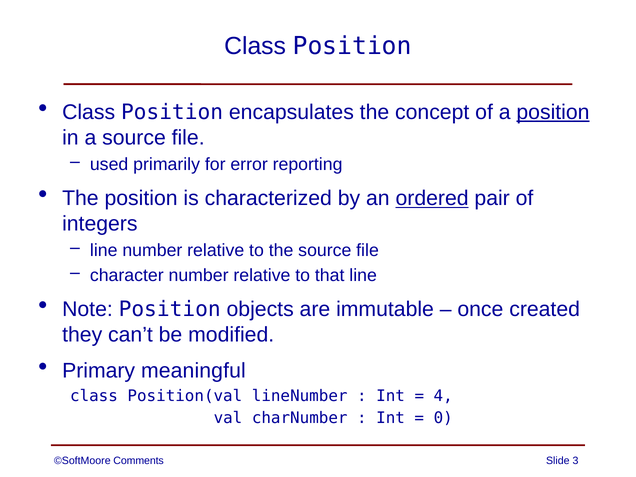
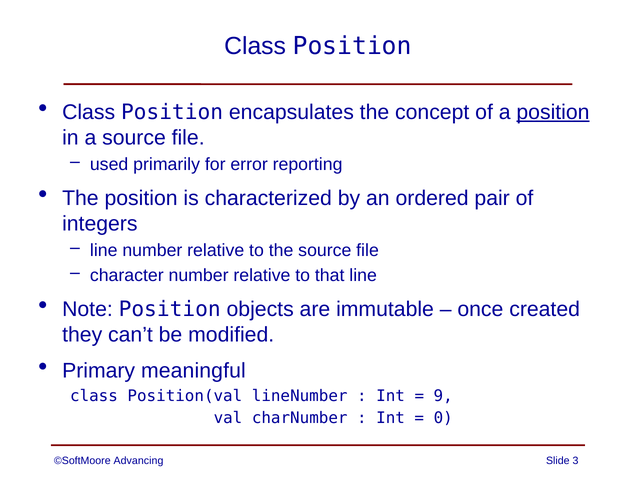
ordered underline: present -> none
4: 4 -> 9
Comments: Comments -> Advancing
